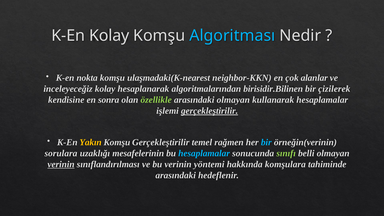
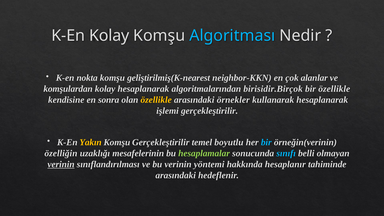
ulaşmadaki(K-nearest: ulaşmadaki(K-nearest -> geliştirilmiş(K-nearest
inceleyeceğiz: inceleyeceğiz -> komşulardan
birisidir.Bilinen: birisidir.Bilinen -> birisidir.Birçok
bir çizilerek: çizilerek -> özellikle
özellikle at (156, 100) colour: light green -> yellow
arasındaki olmayan: olmayan -> örnekler
kullanarak hesaplamalar: hesaplamalar -> hesaplanarak
gerçekleştirilir at (210, 111) underline: present -> none
rağmen: rağmen -> boyutlu
sorulara: sorulara -> özelliğin
hesaplamalar at (204, 153) colour: light blue -> light green
sınıfı colour: light green -> light blue
komşulara: komşulara -> hesaplanır
